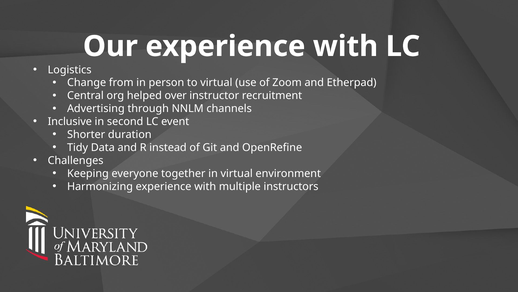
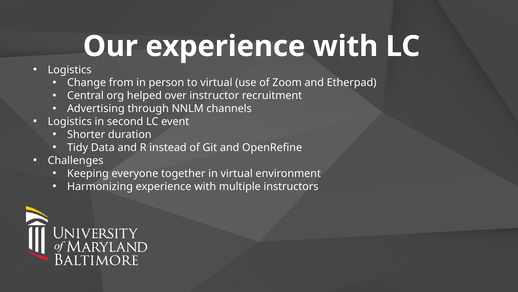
Inclusive at (70, 121): Inclusive -> Logistics
